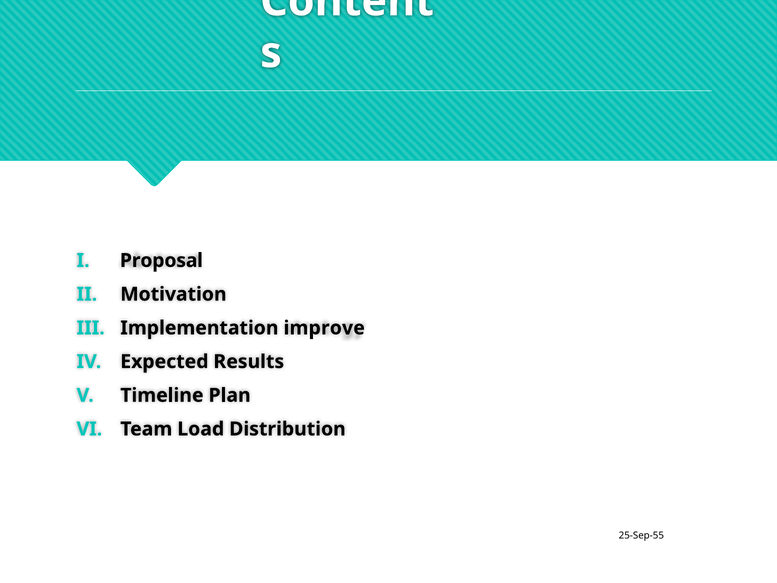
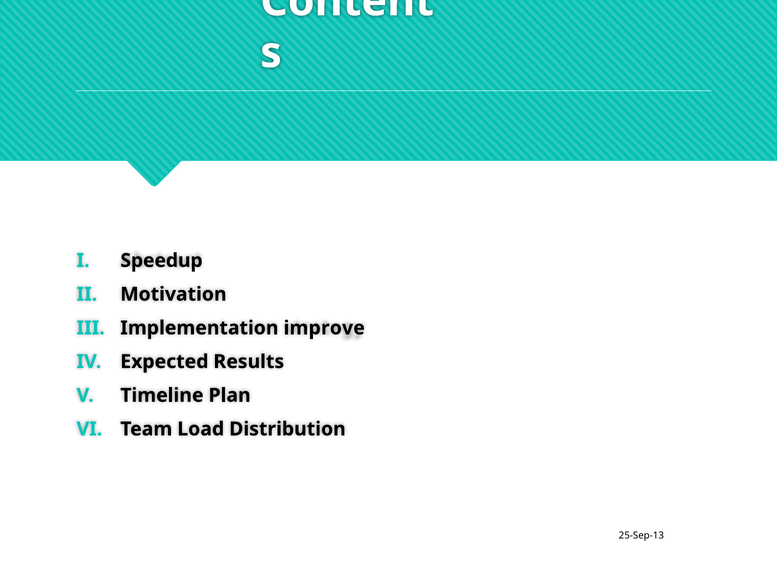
Proposal: Proposal -> Speedup
25-Sep-55: 25-Sep-55 -> 25-Sep-13
